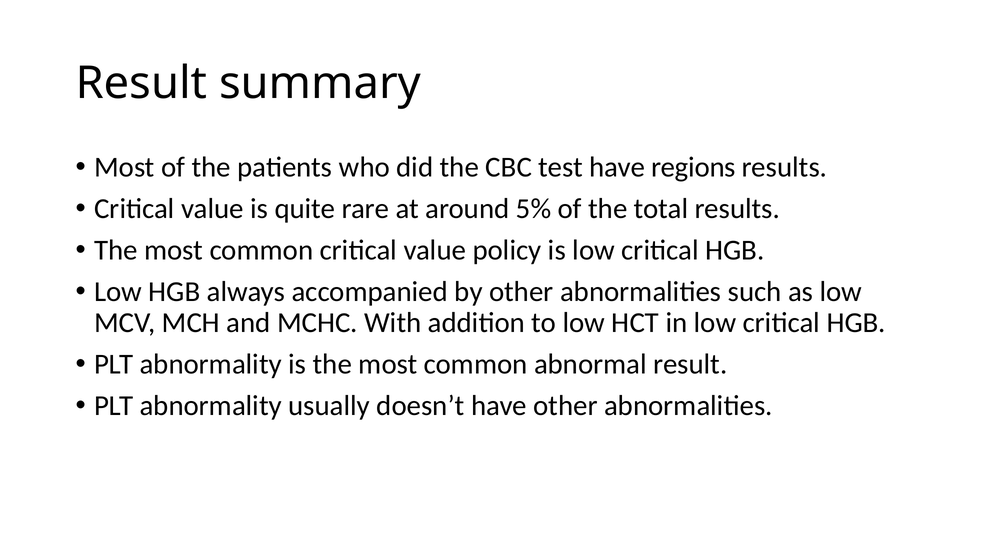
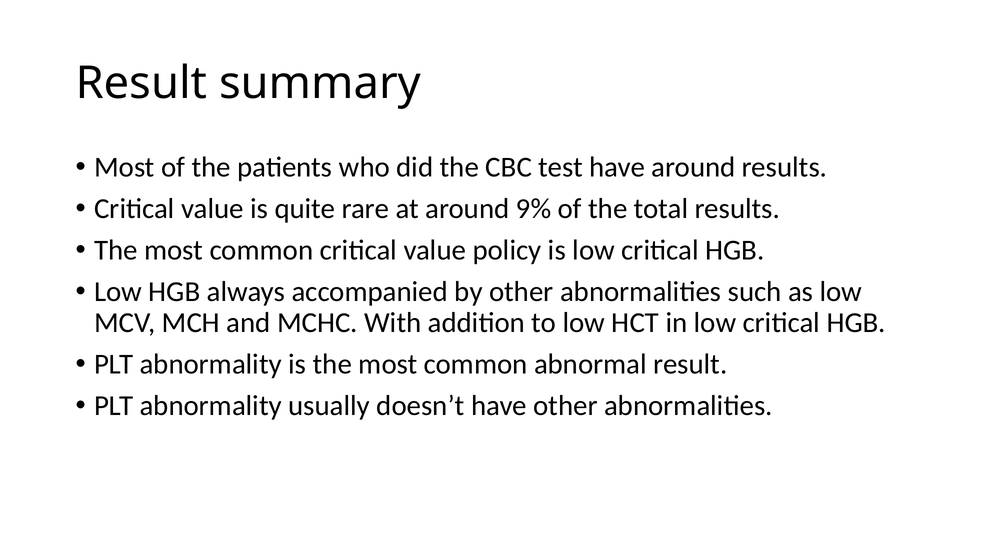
have regions: regions -> around
5%: 5% -> 9%
